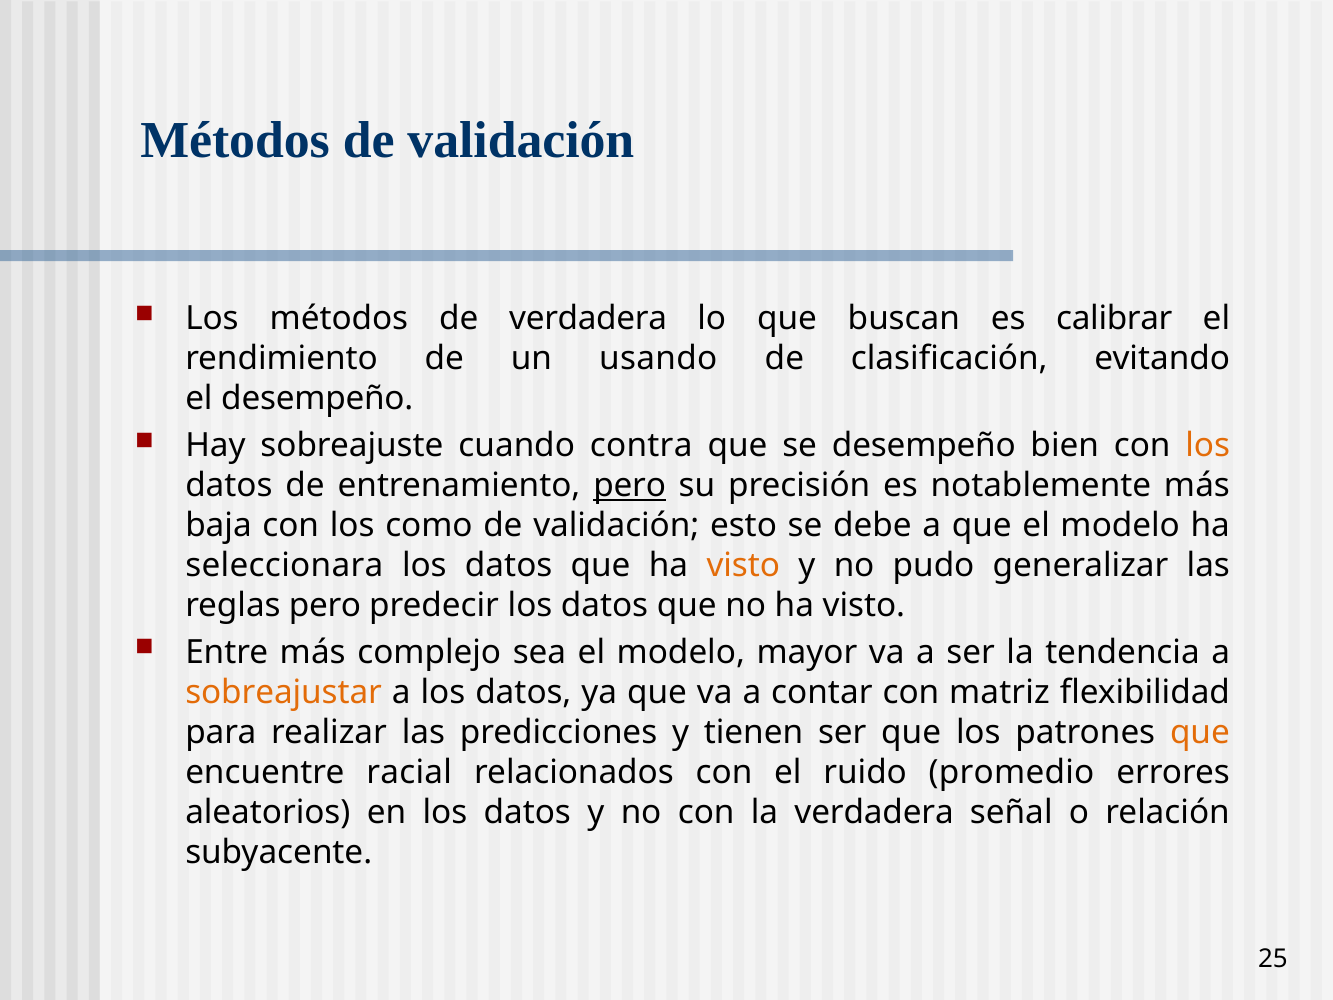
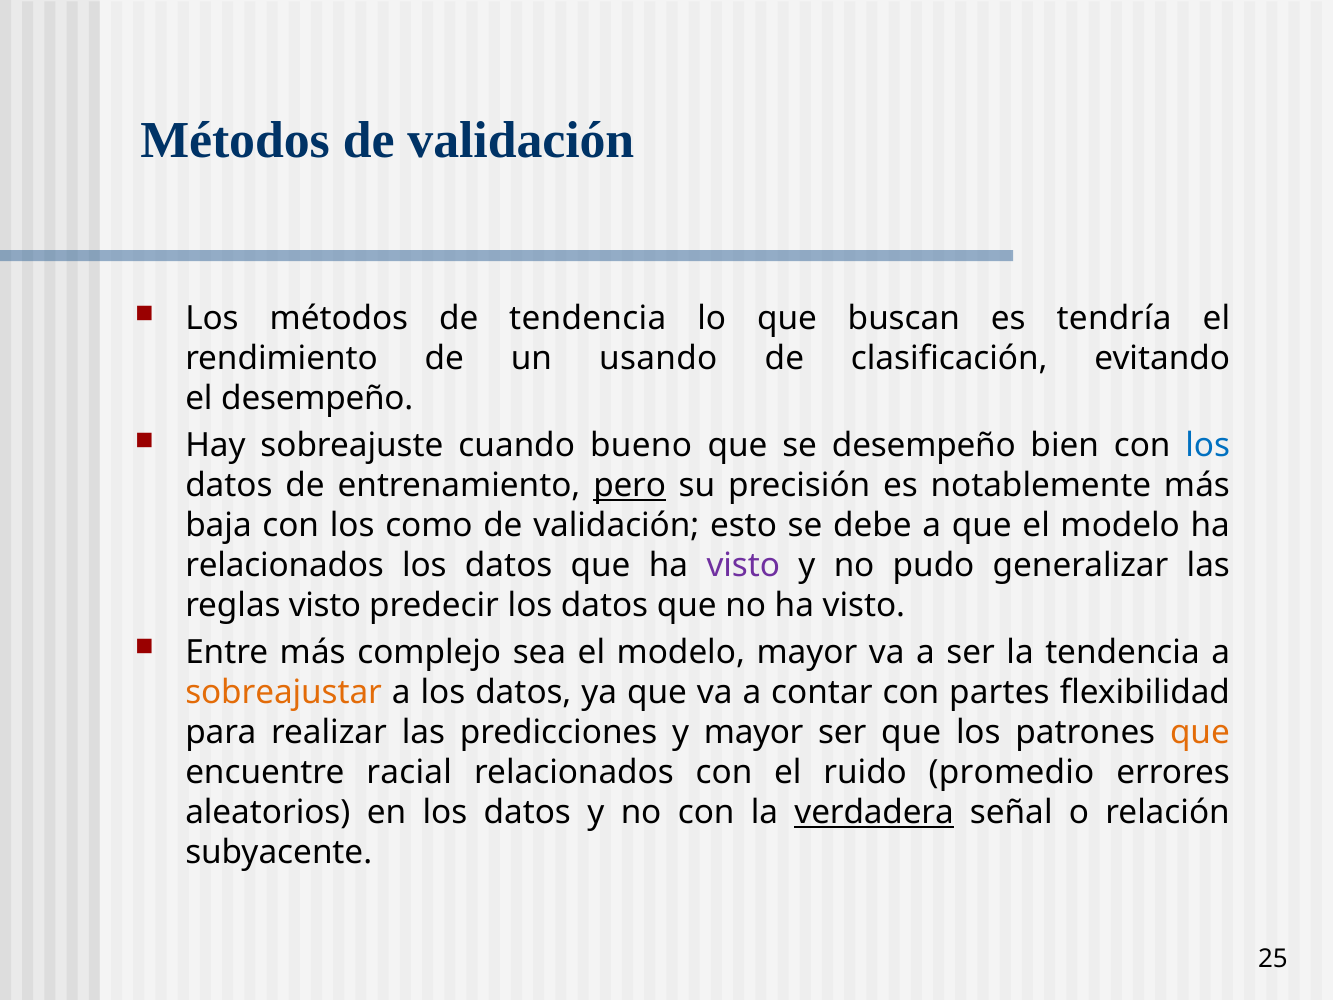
de verdadera: verdadera -> tendencia
calibrar: calibrar -> tendría
contra: contra -> bueno
los at (1208, 445) colour: orange -> blue
seleccionara at (284, 565): seleccionara -> relacionados
visto at (743, 565) colour: orange -> purple
reglas pero: pero -> visto
matriz: matriz -> partes
y tienen: tienen -> mayor
verdadera at (874, 812) underline: none -> present
